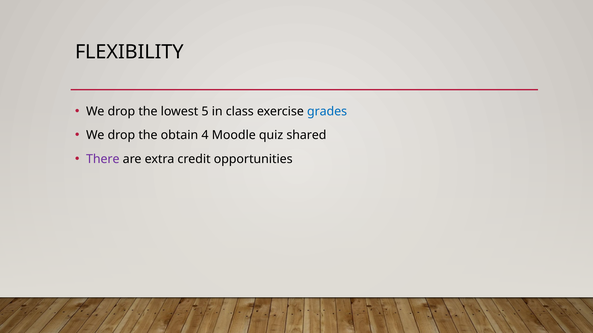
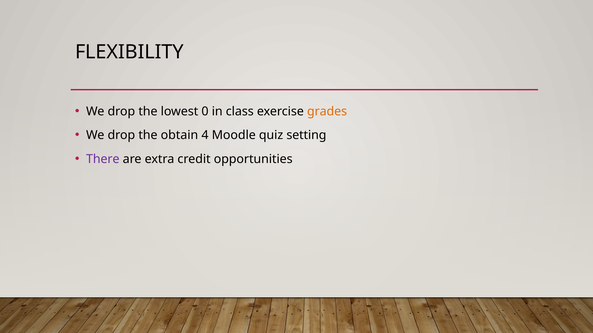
5: 5 -> 0
grades colour: blue -> orange
shared: shared -> setting
